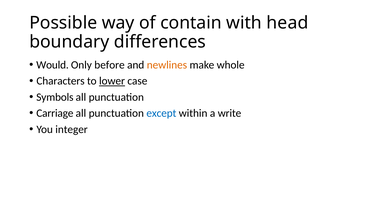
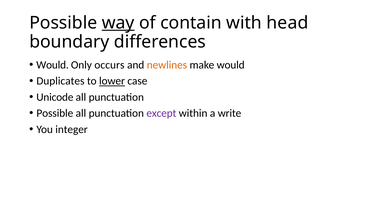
way underline: none -> present
before: before -> occurs
make whole: whole -> would
Characters: Characters -> Duplicates
Symbols: Symbols -> Unicode
Carriage at (55, 113): Carriage -> Possible
except colour: blue -> purple
